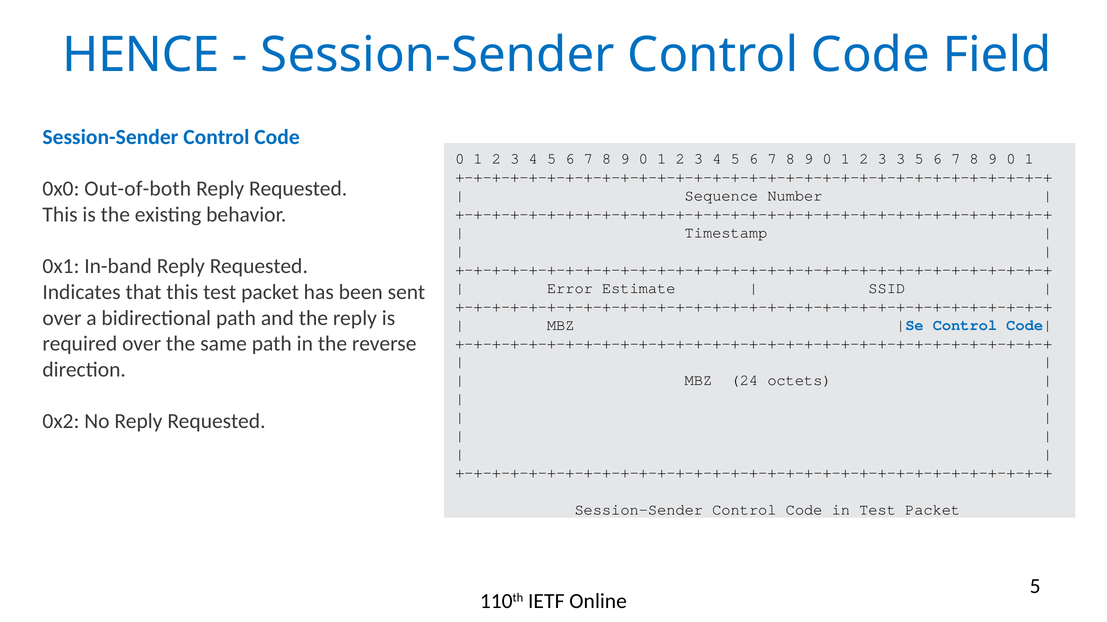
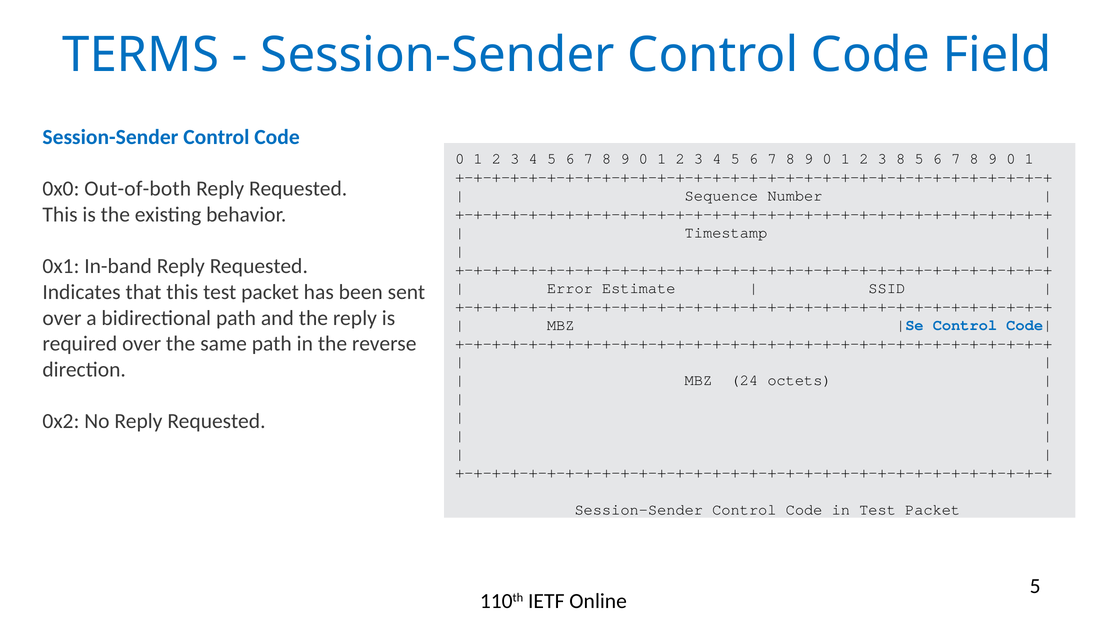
HENCE: HENCE -> TERMS
3 3: 3 -> 8
